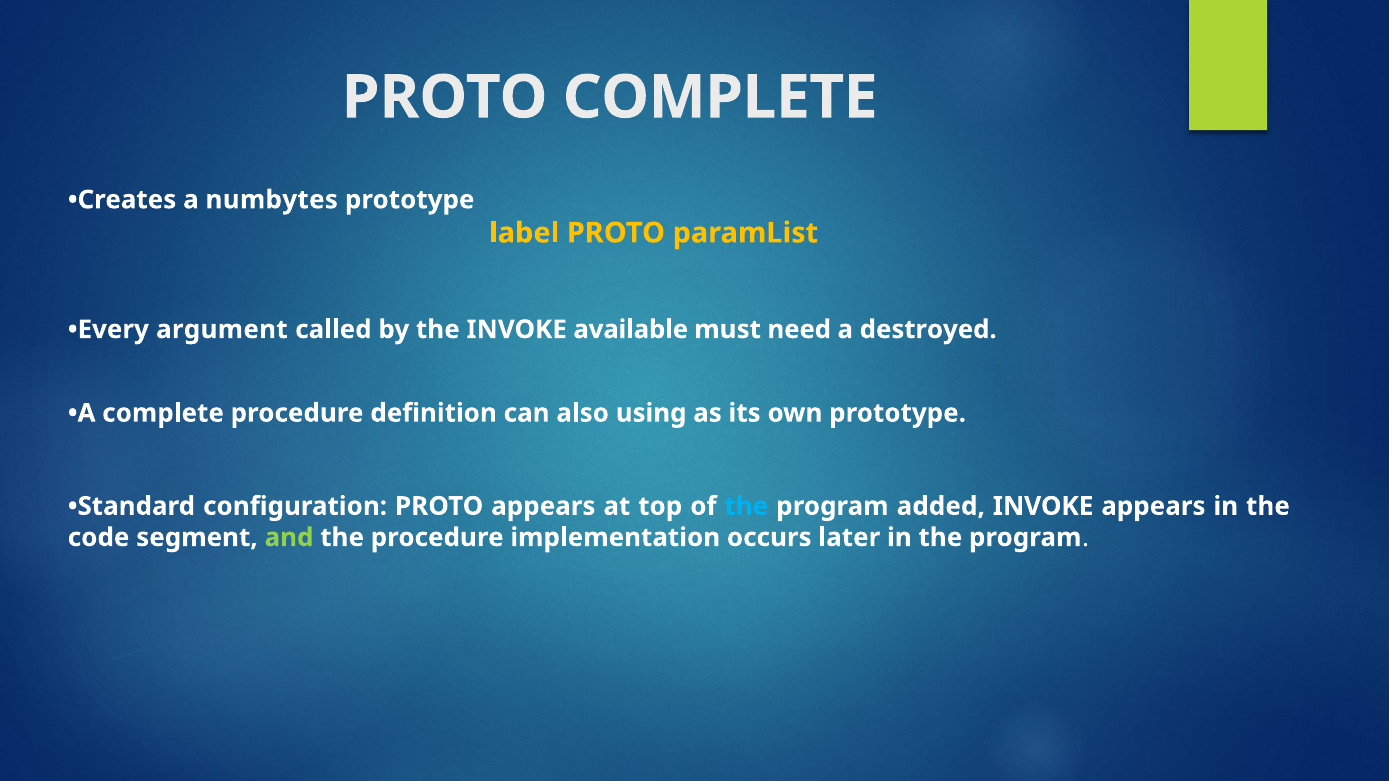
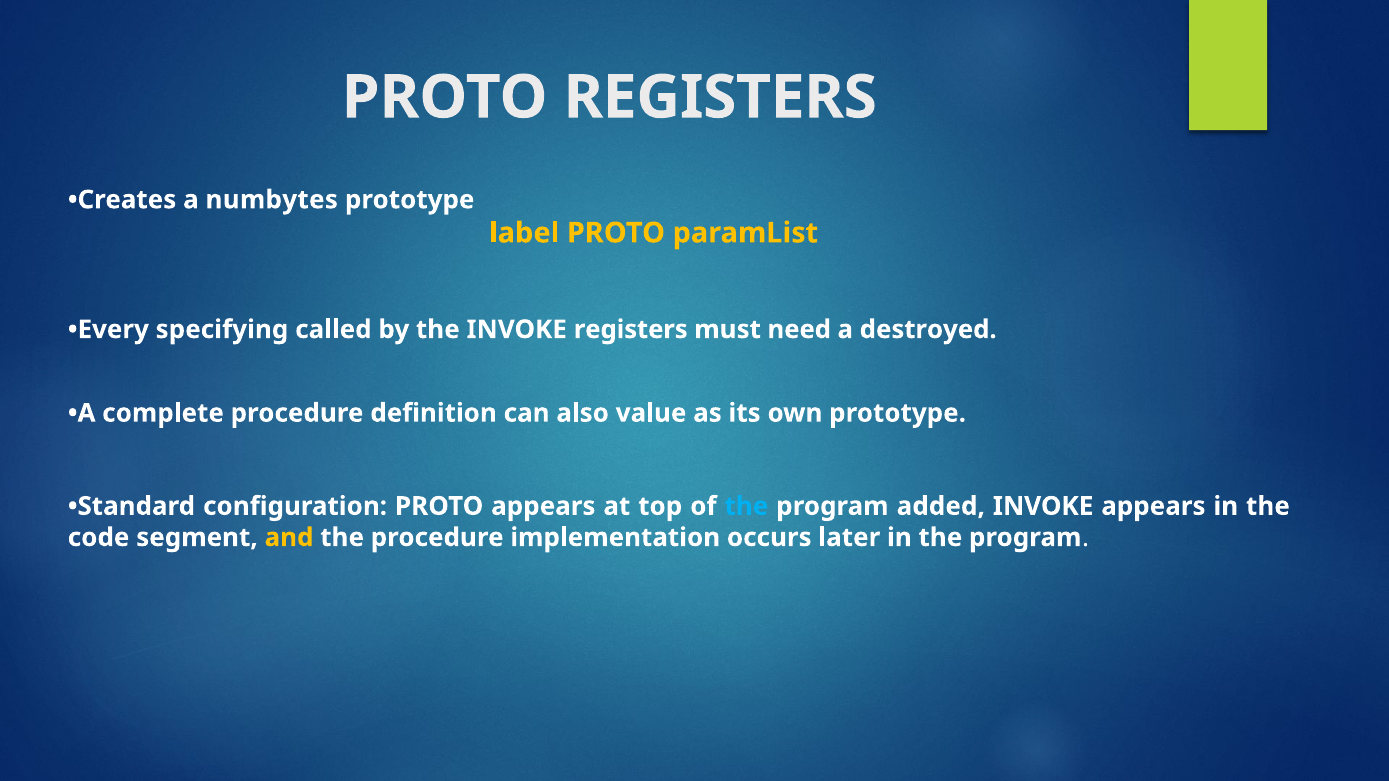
PROTO COMPLETE: COMPLETE -> REGISTERS
argument: argument -> specifying
INVOKE available: available -> registers
using: using -> value
and colour: light green -> yellow
